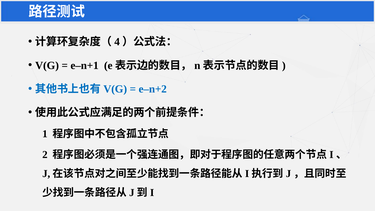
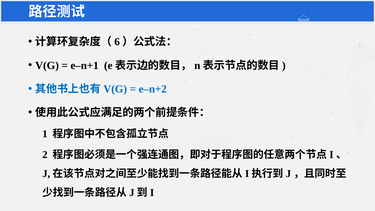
4: 4 -> 6
